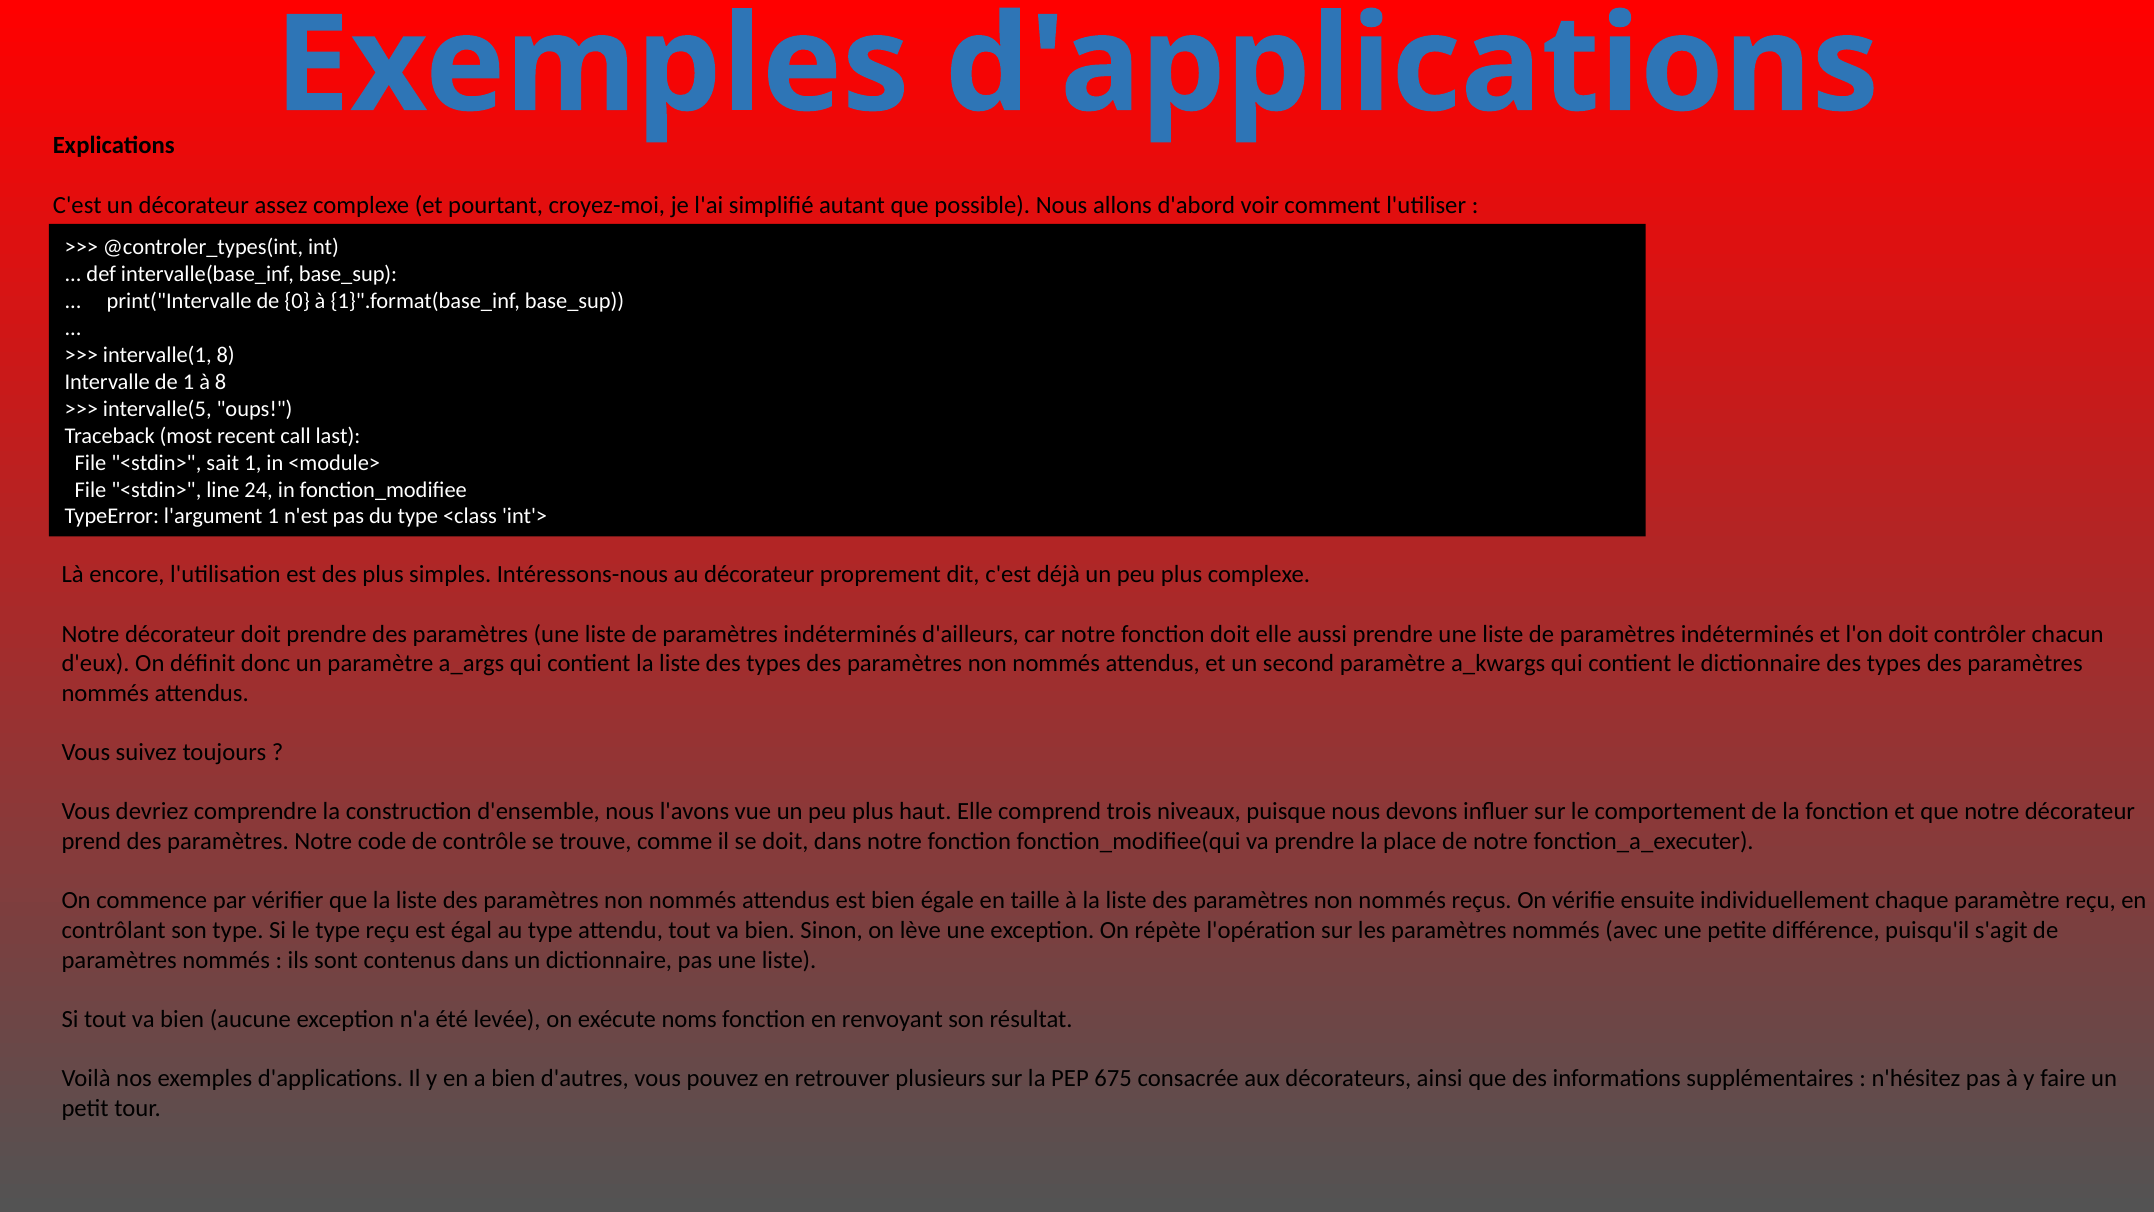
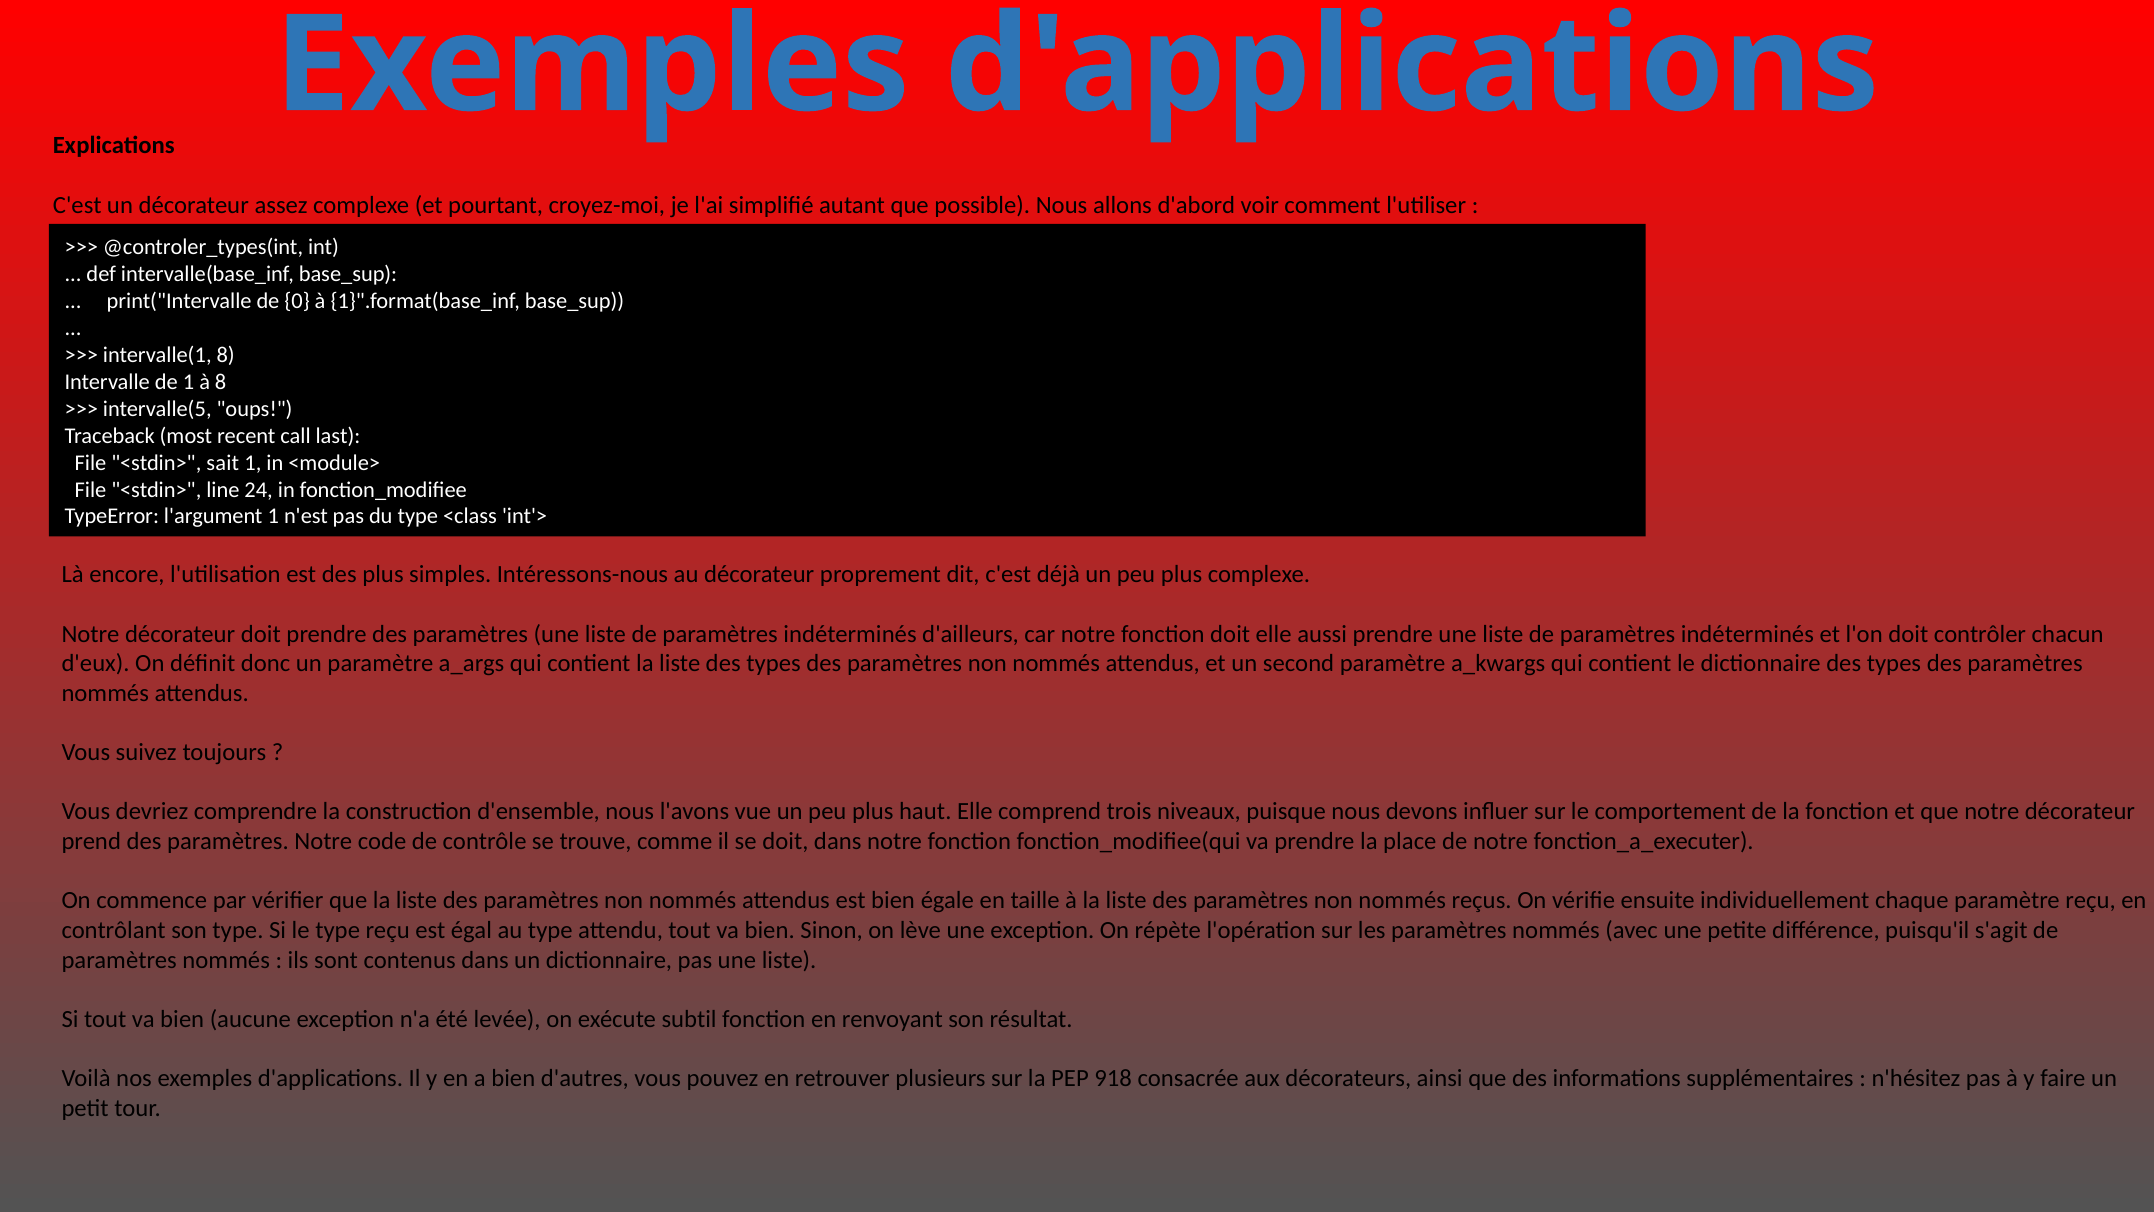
noms: noms -> subtil
675: 675 -> 918
